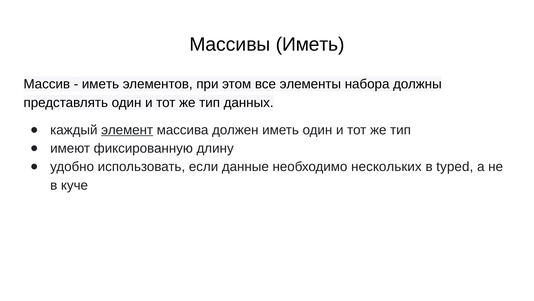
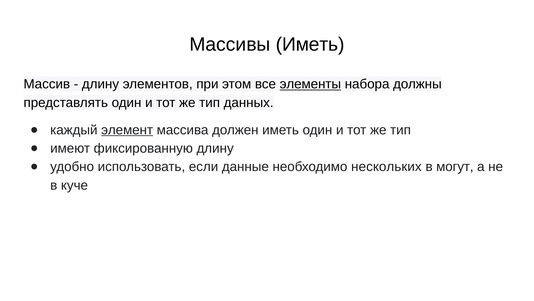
иметь at (100, 84): иметь -> длину
элементы underline: none -> present
typed: typed -> могут
